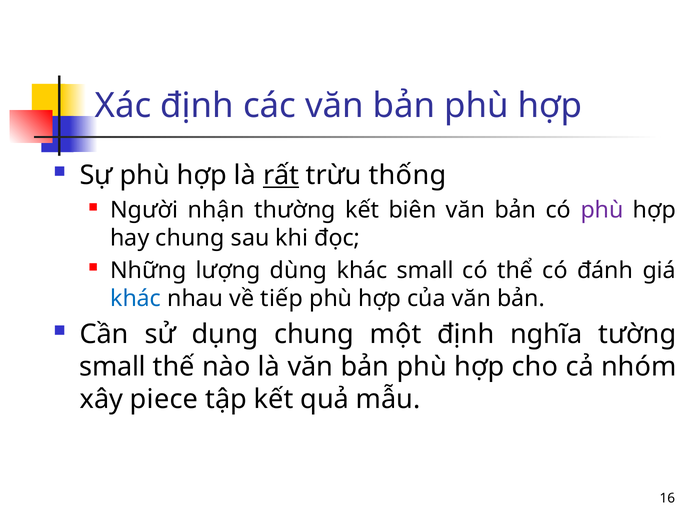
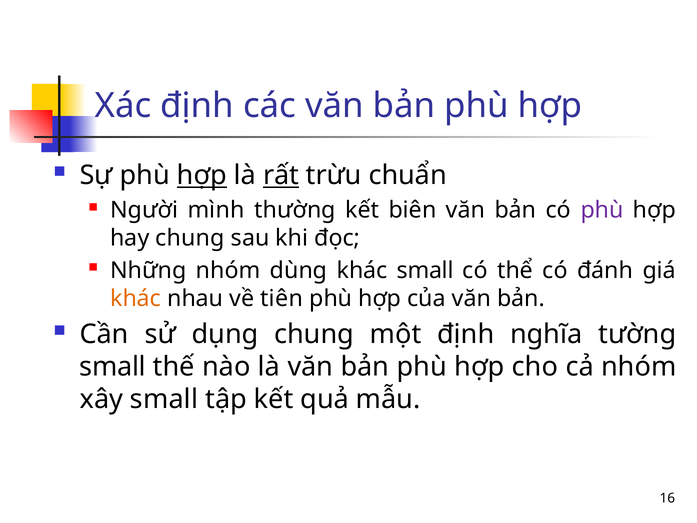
hợp at (202, 175) underline: none -> present
thống: thống -> chuẩn
nhận: nhận -> mình
Những lượng: lượng -> nhóm
khác at (136, 298) colour: blue -> orange
tiếp: tiếp -> tiên
xây piece: piece -> small
